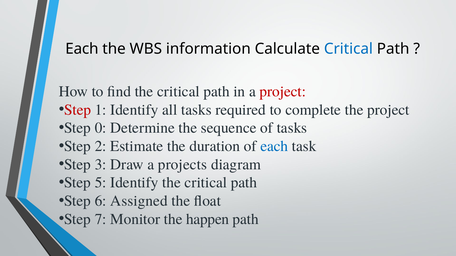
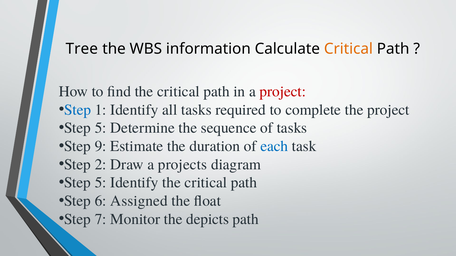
Each at (82, 49): Each -> Tree
Critical at (348, 49) colour: blue -> orange
Step at (78, 110) colour: red -> blue
0 at (101, 128): 0 -> 5
2: 2 -> 9
3: 3 -> 2
happen: happen -> depicts
